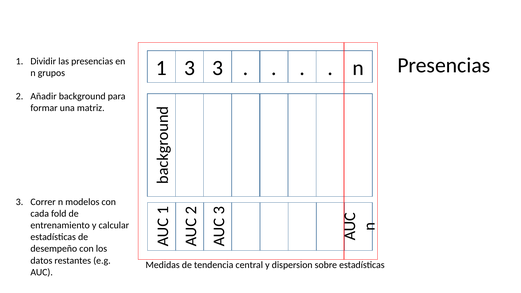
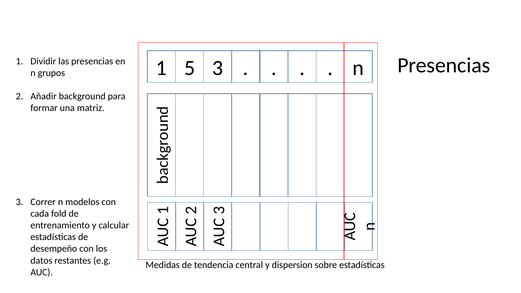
1 3: 3 -> 5
